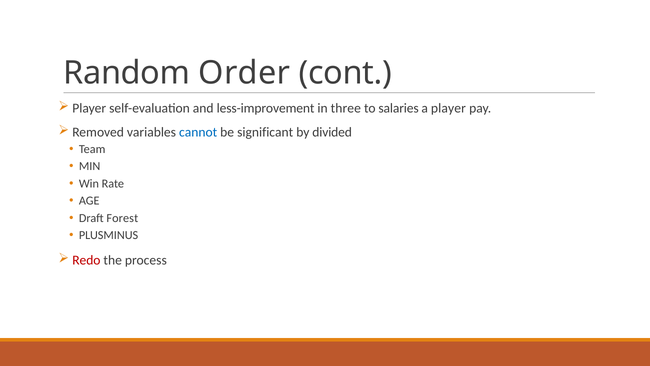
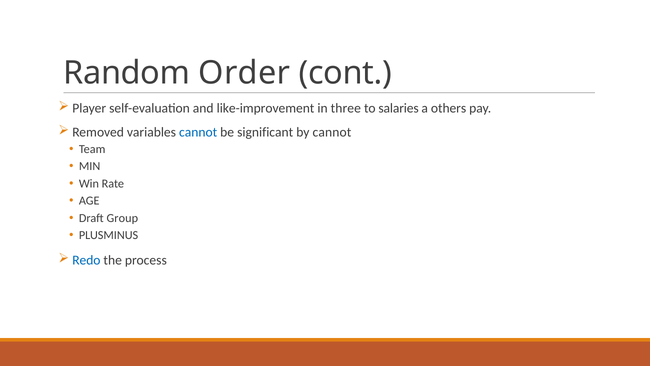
less-improvement: less-improvement -> like-improvement
a player: player -> others
by divided: divided -> cannot
Forest: Forest -> Group
Redo colour: red -> blue
